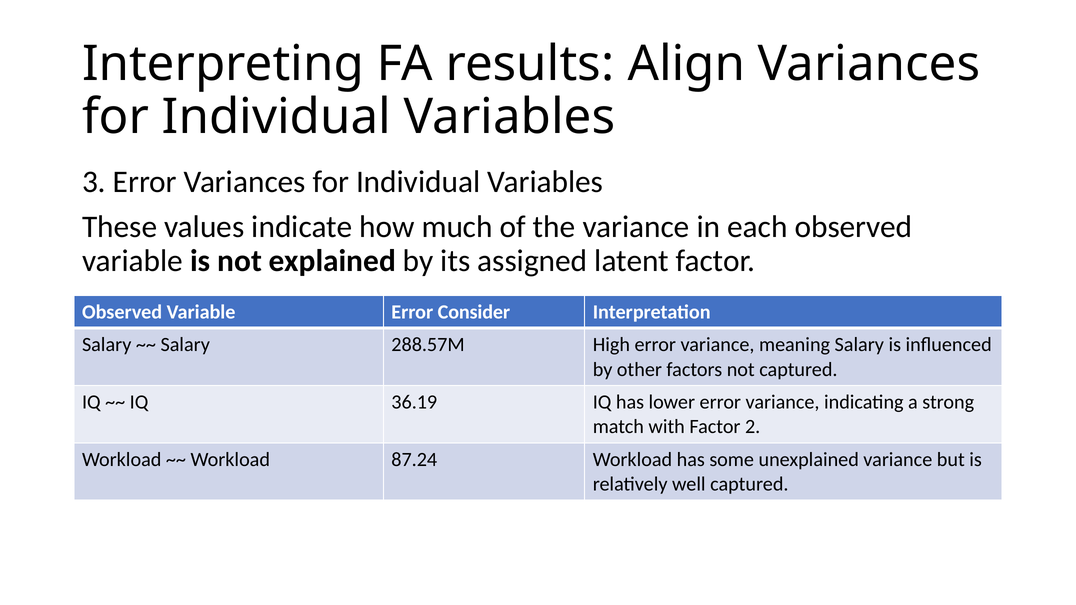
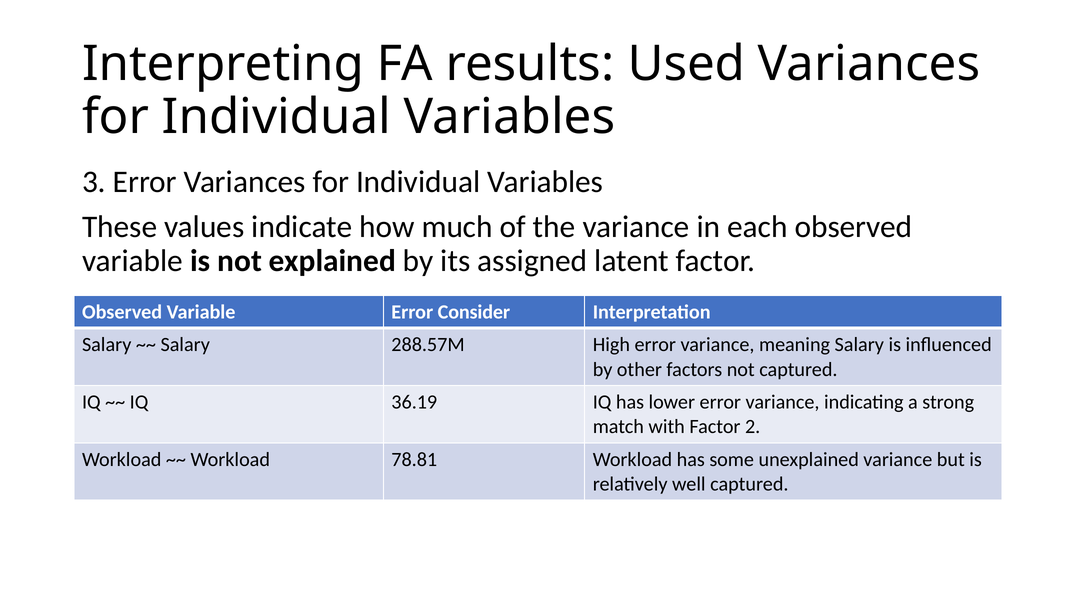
Align: Align -> Used
87.24: 87.24 -> 78.81
